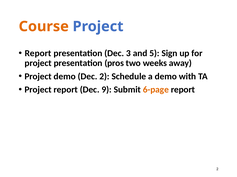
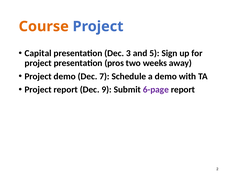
Report at (38, 53): Report -> Capital
Dec 2: 2 -> 7
6-page colour: orange -> purple
